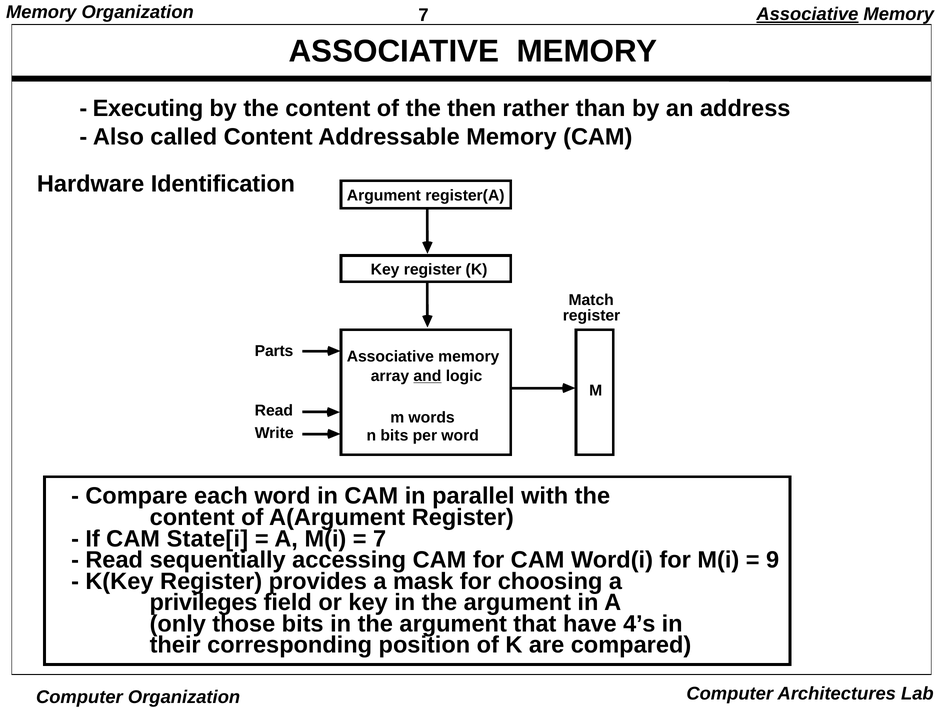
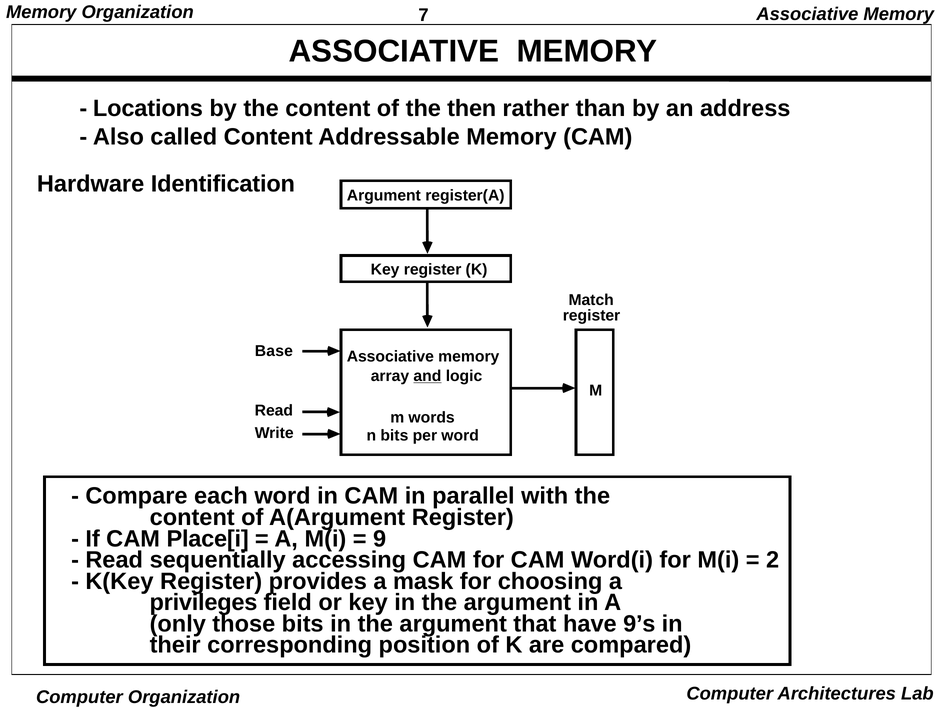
Associative at (807, 14) underline: present -> none
Executing: Executing -> Locations
Parts: Parts -> Base
State[i: State[i -> Place[i
7 at (380, 538): 7 -> 9
9: 9 -> 2
4’s: 4’s -> 9’s
